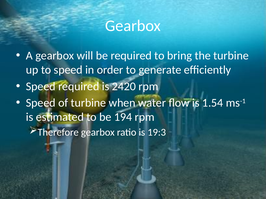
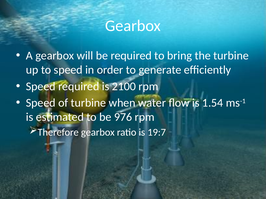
2420: 2420 -> 2100
194: 194 -> 976
19:3: 19:3 -> 19:7
